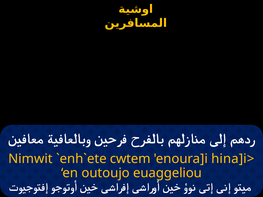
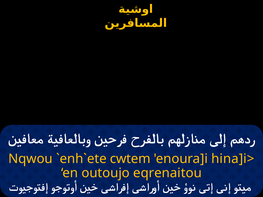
Nimwit: Nimwit -> Nqwou
euaggeliou: euaggeliou -> eqrenaitou
